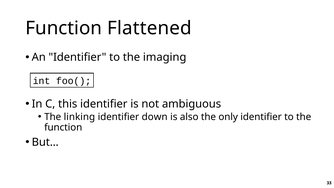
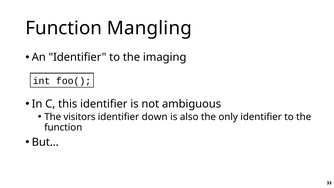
Flattened: Flattened -> Mangling
linking: linking -> visitors
